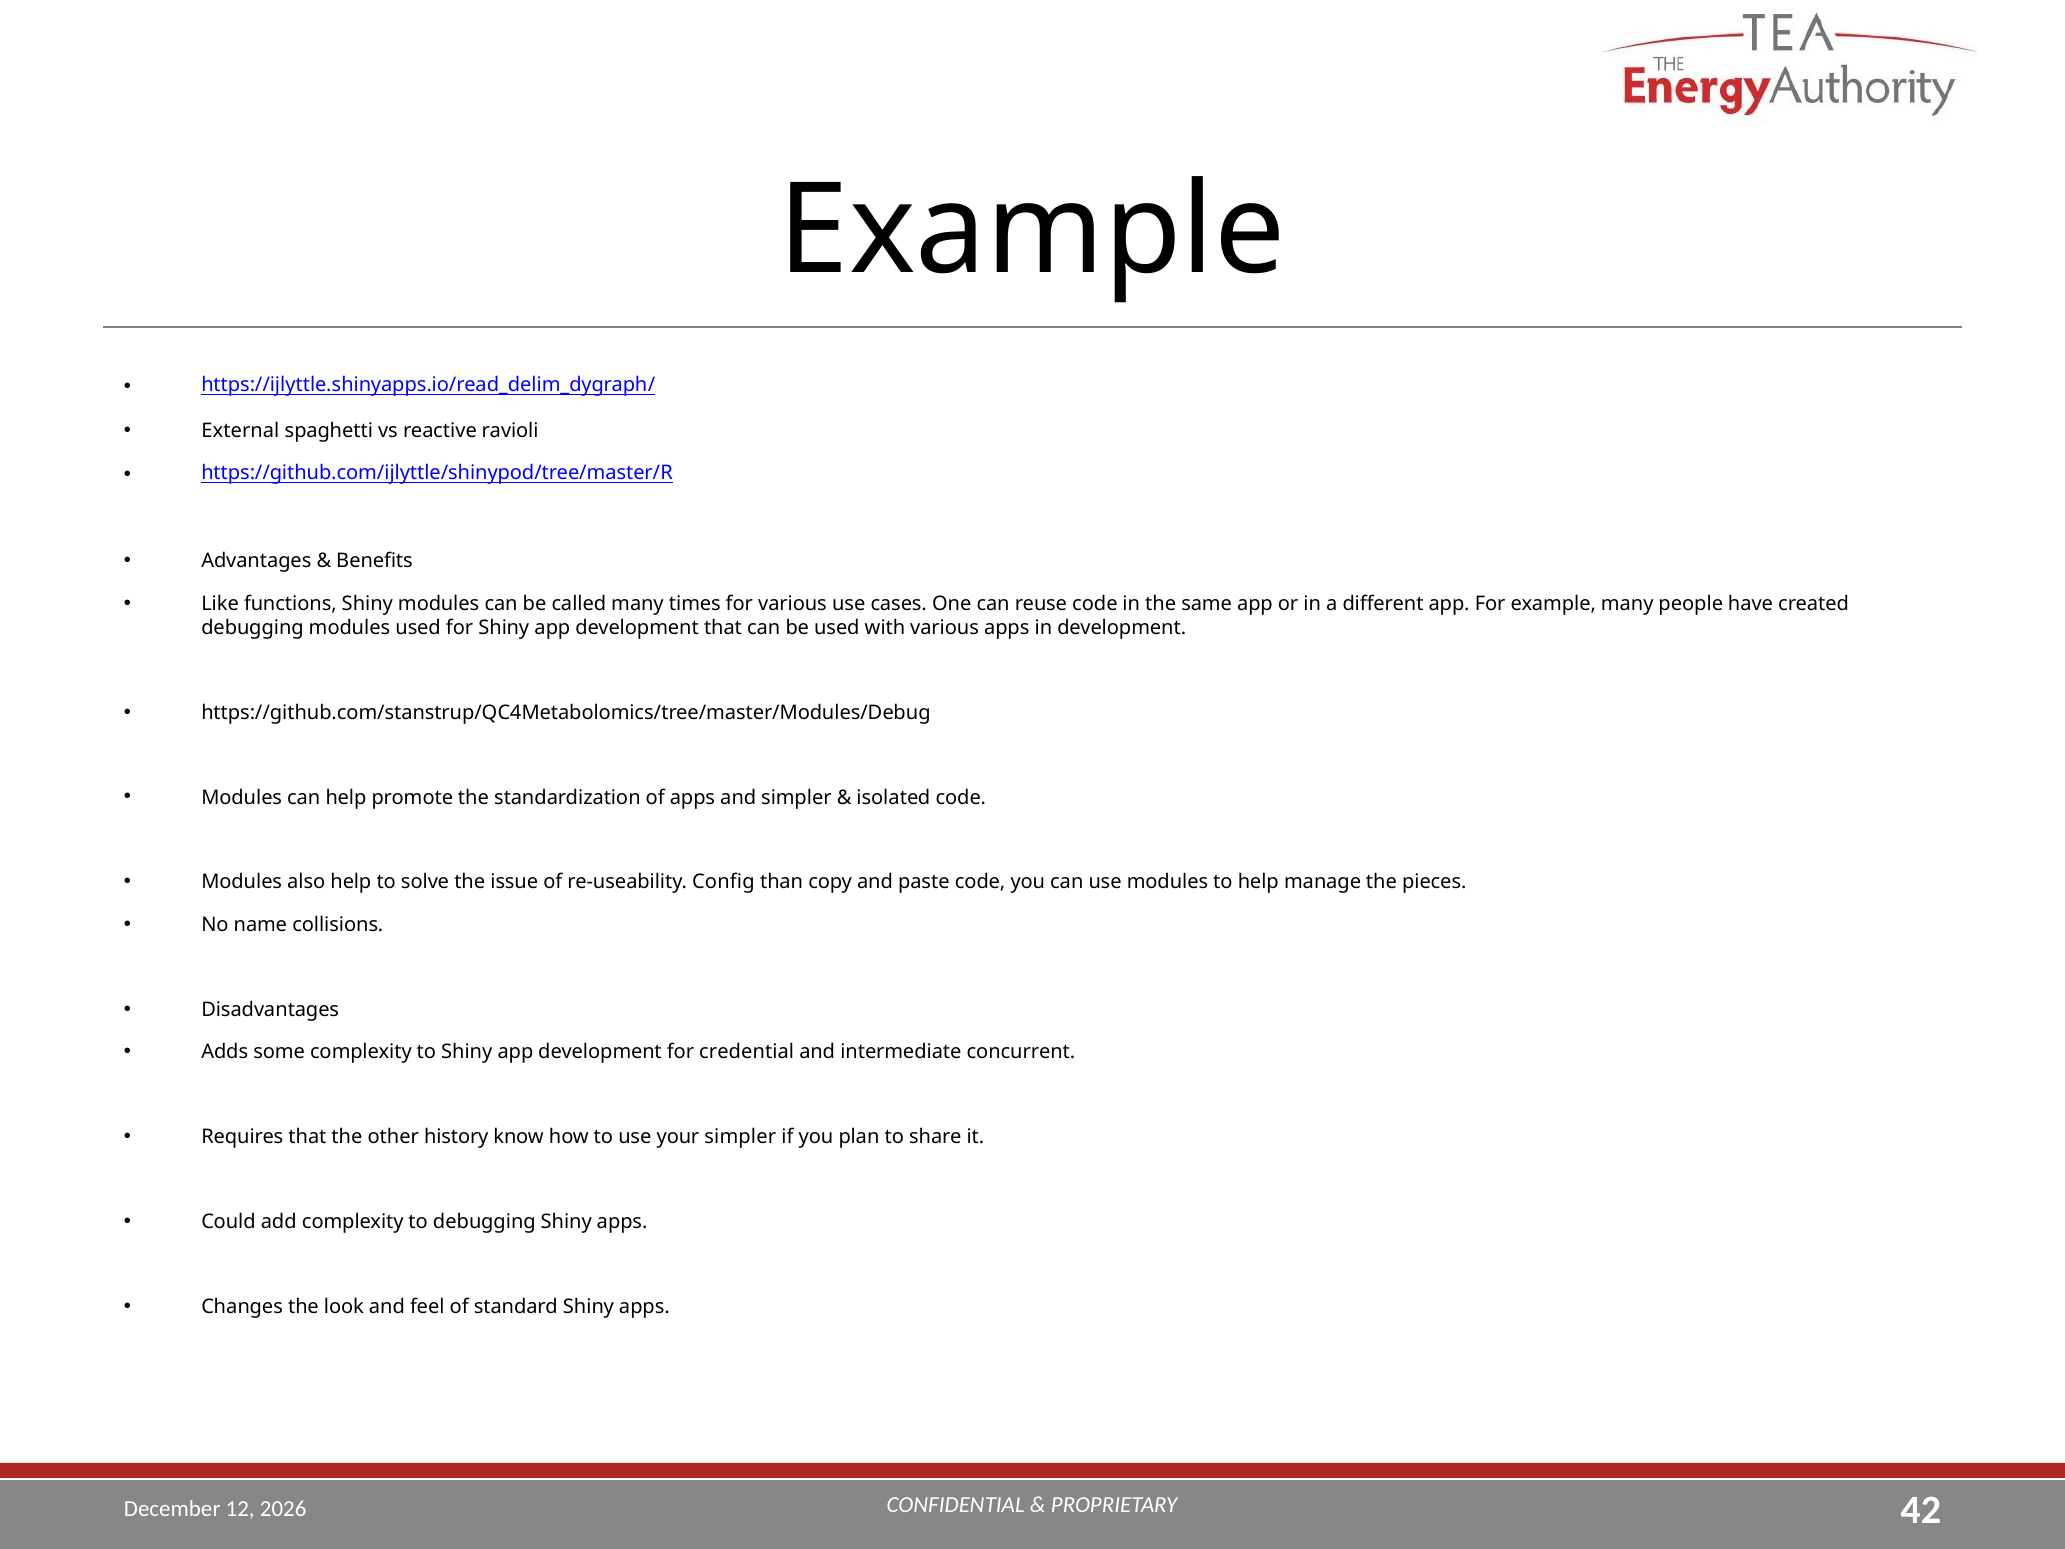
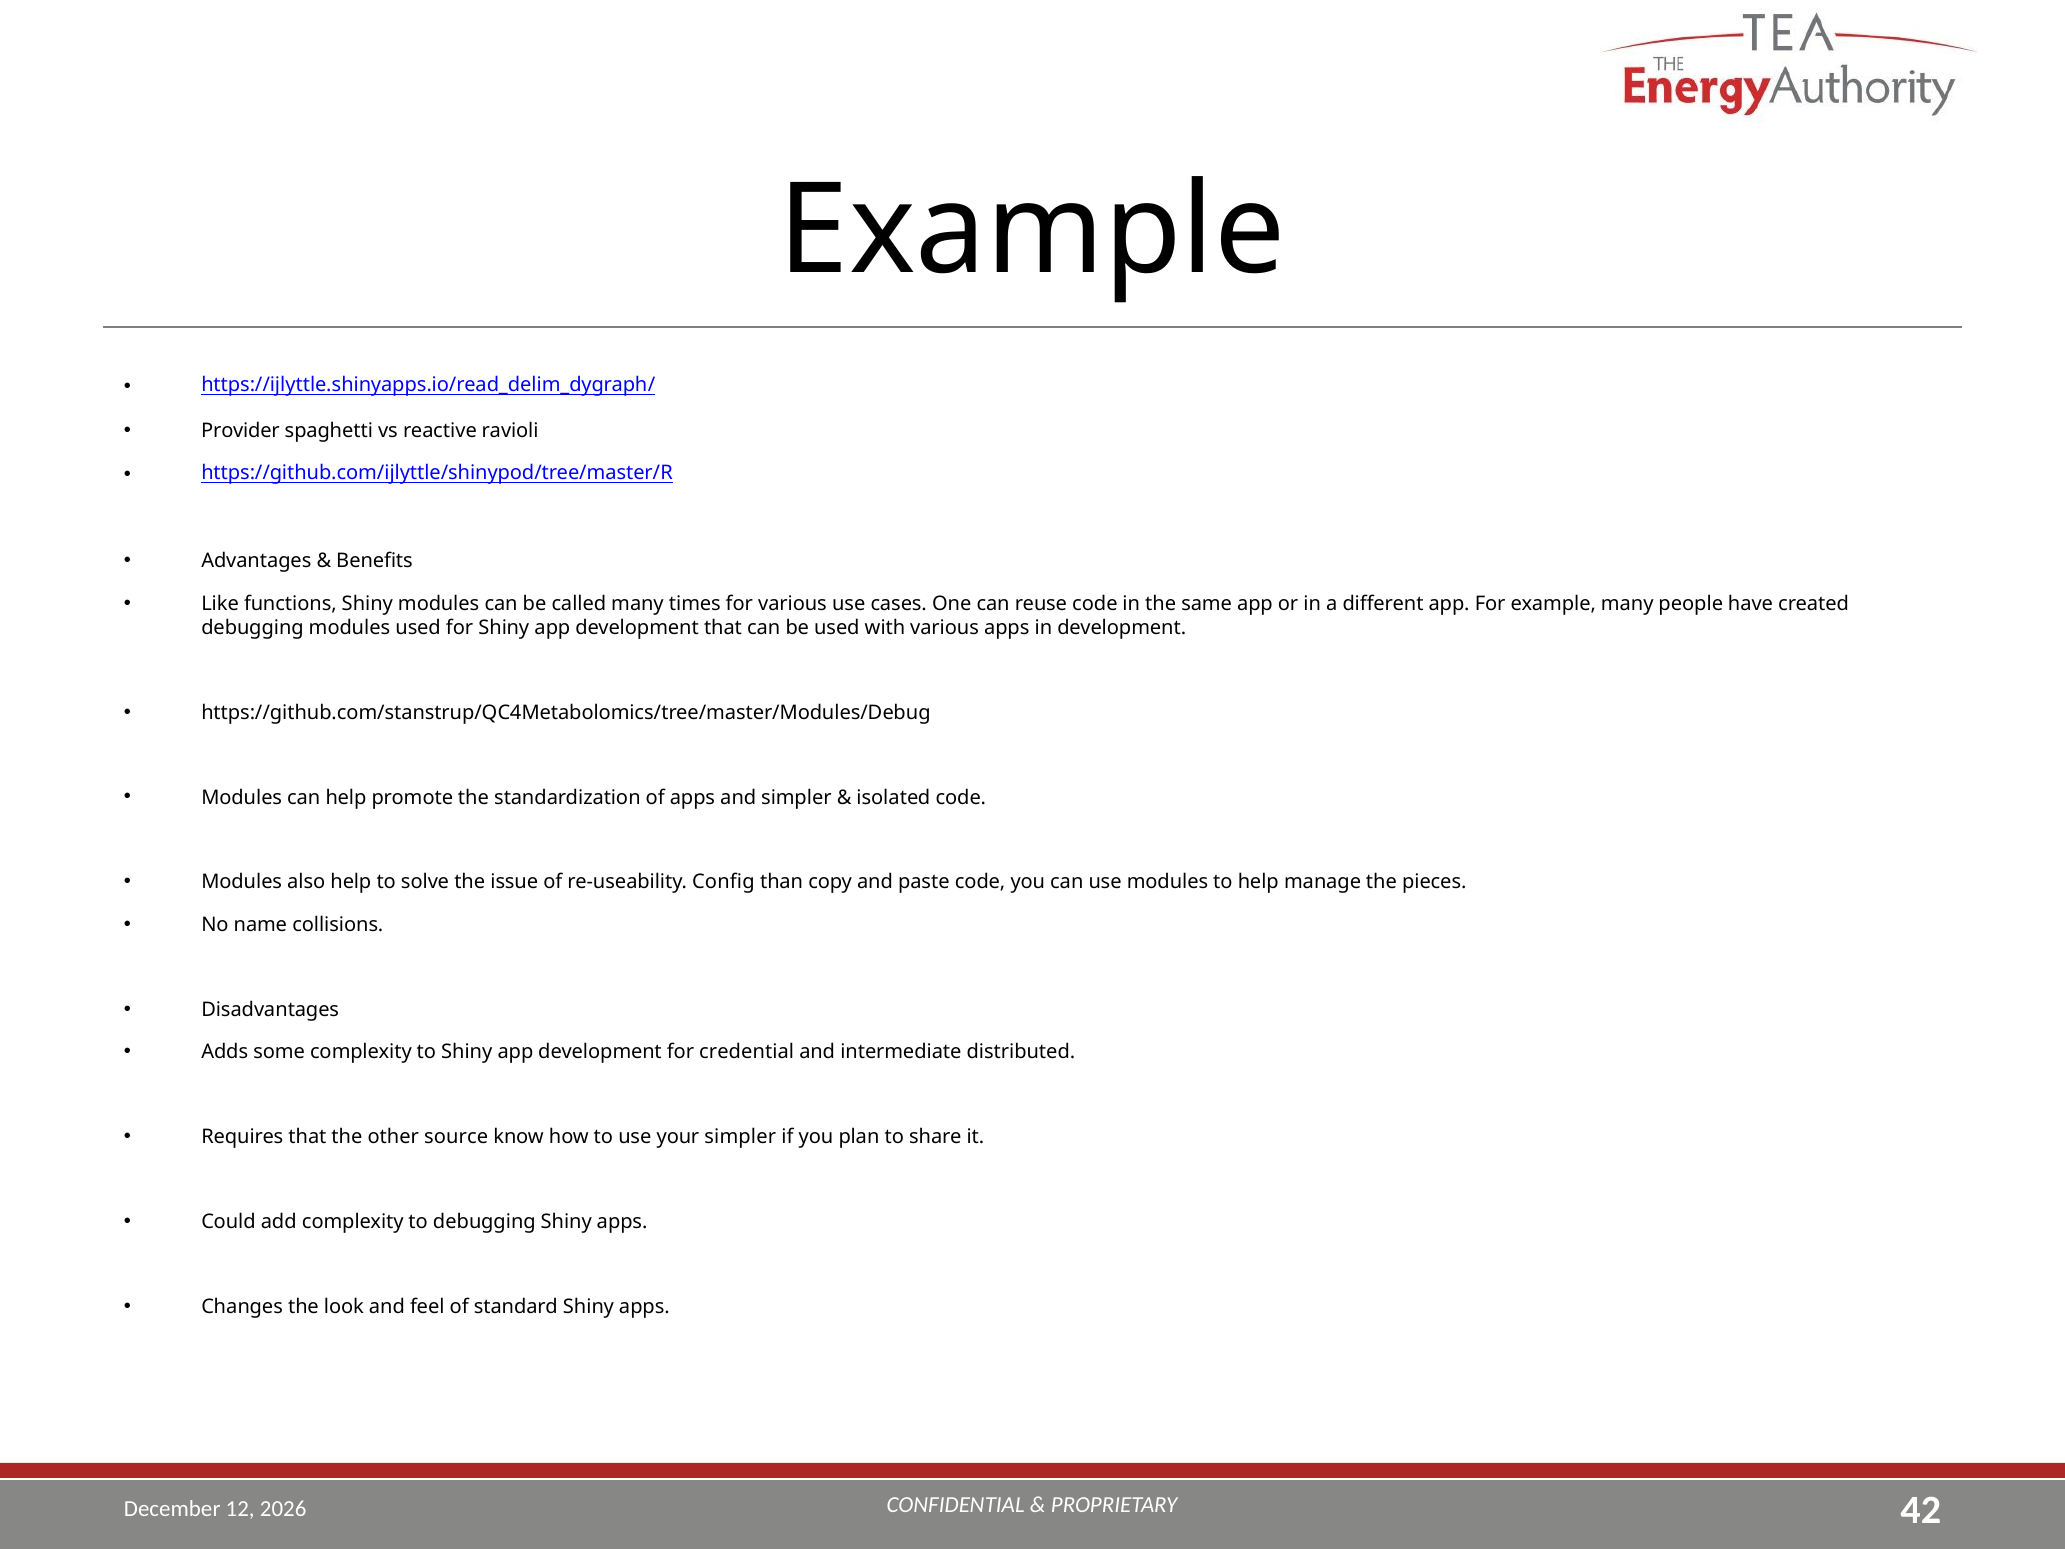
External: External -> Provider
concurrent: concurrent -> distributed
history: history -> source
